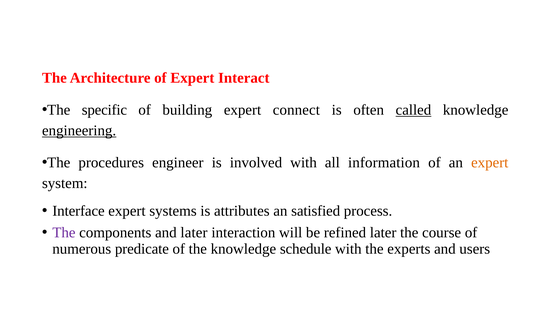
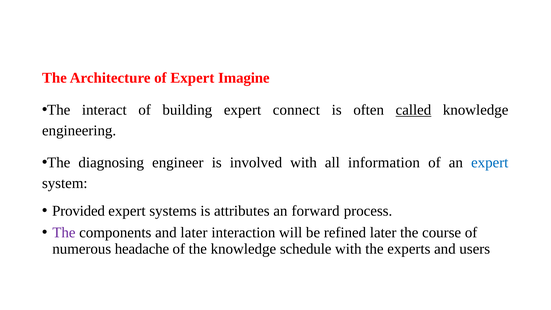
Interact: Interact -> Imagine
specific: specific -> interact
engineering underline: present -> none
procedures: procedures -> diagnosing
expert at (490, 163) colour: orange -> blue
Interface: Interface -> Provided
satisfied: satisfied -> forward
predicate: predicate -> headache
